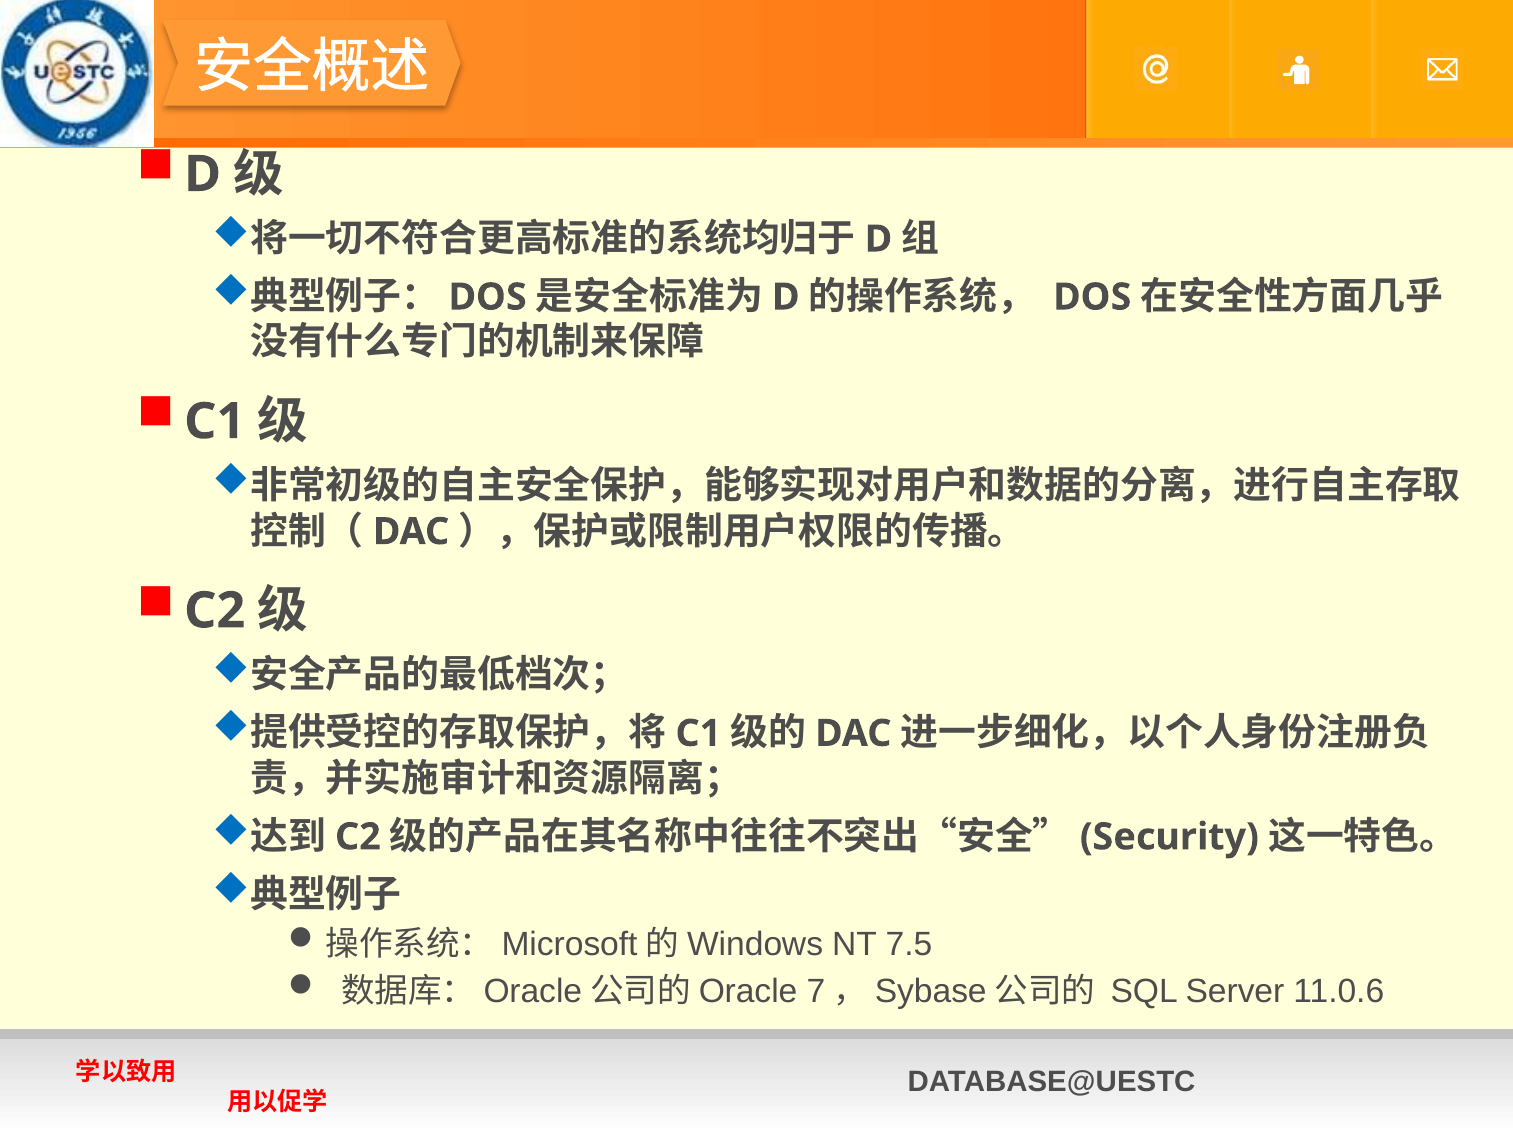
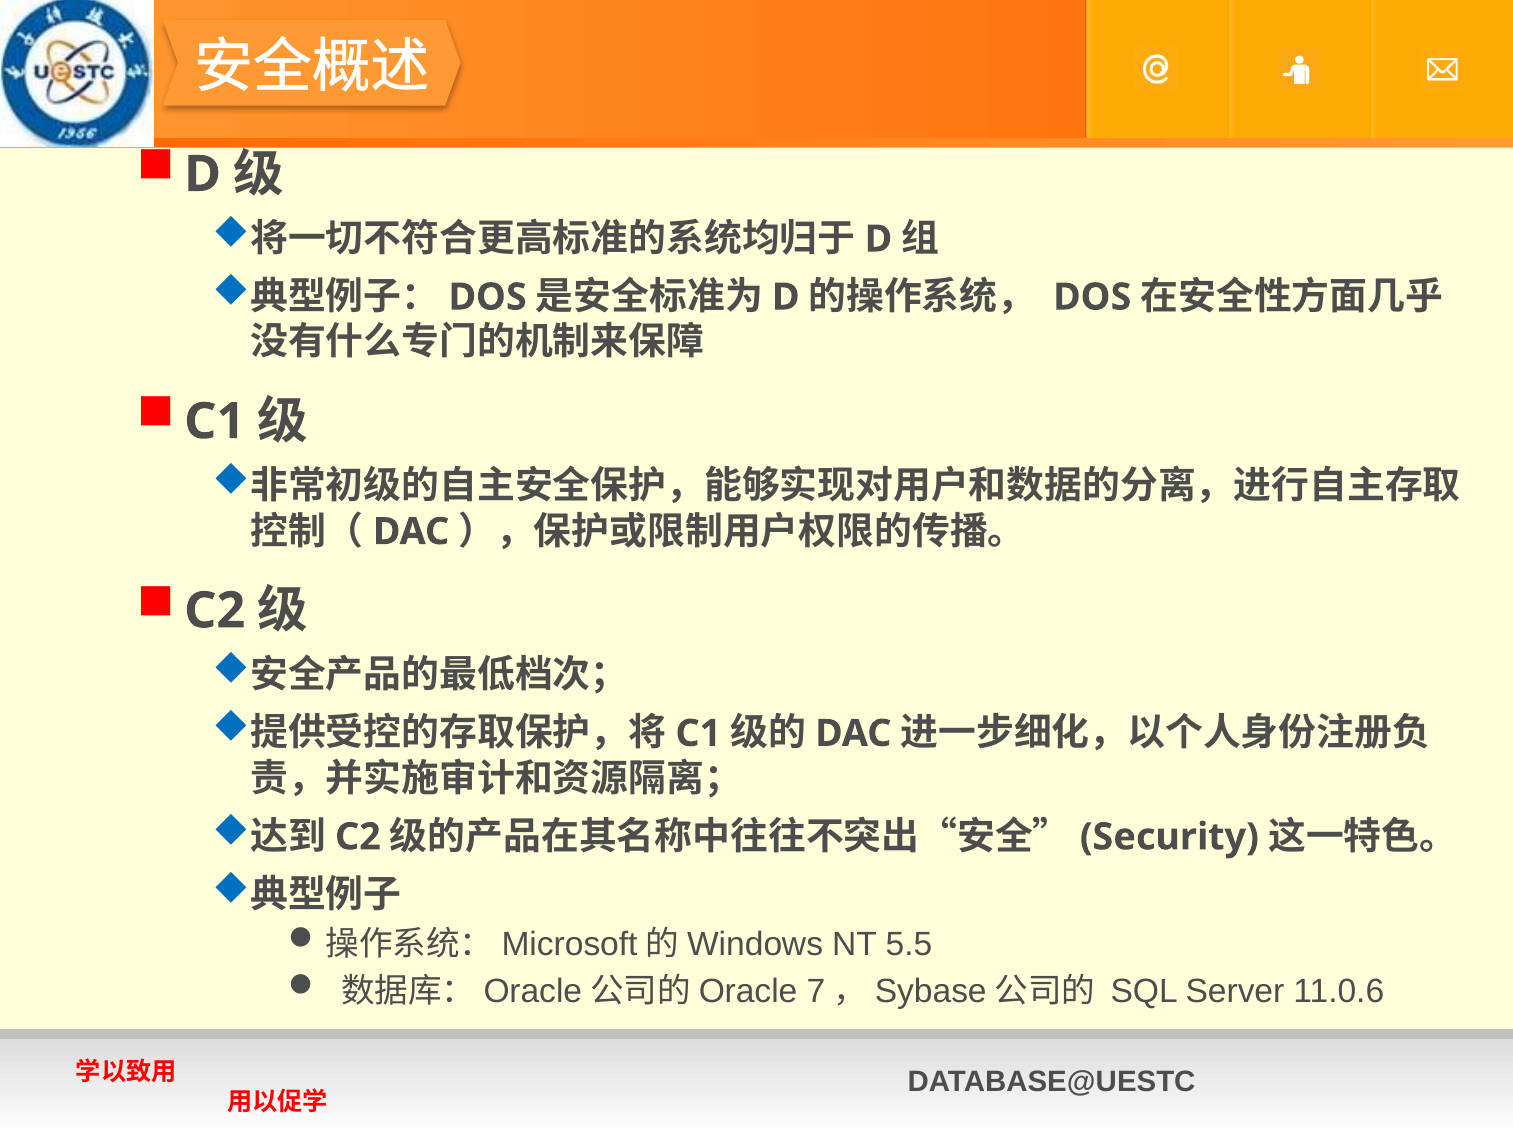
7.5: 7.5 -> 5.5
